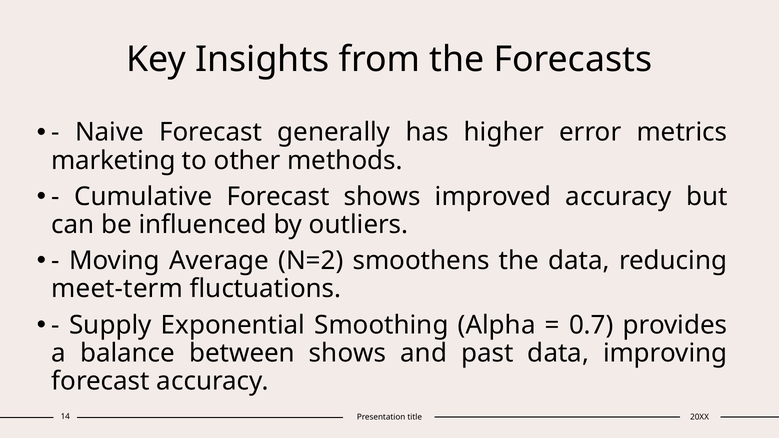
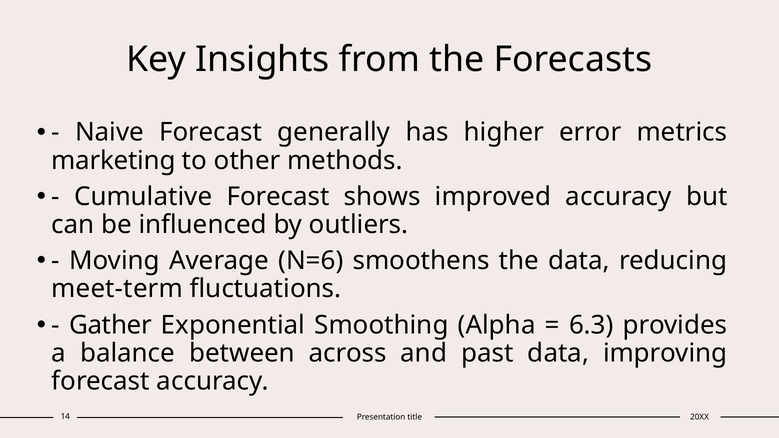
N=2: N=2 -> N=6
Supply: Supply -> Gather
0.7: 0.7 -> 6.3
between shows: shows -> across
